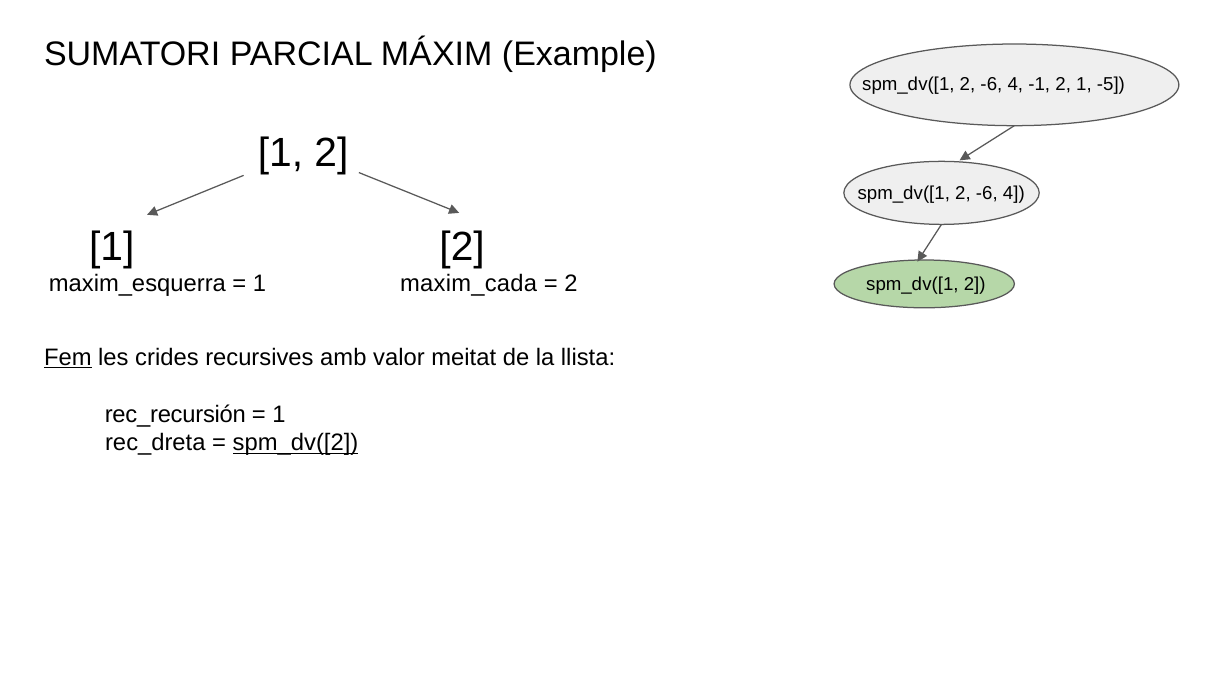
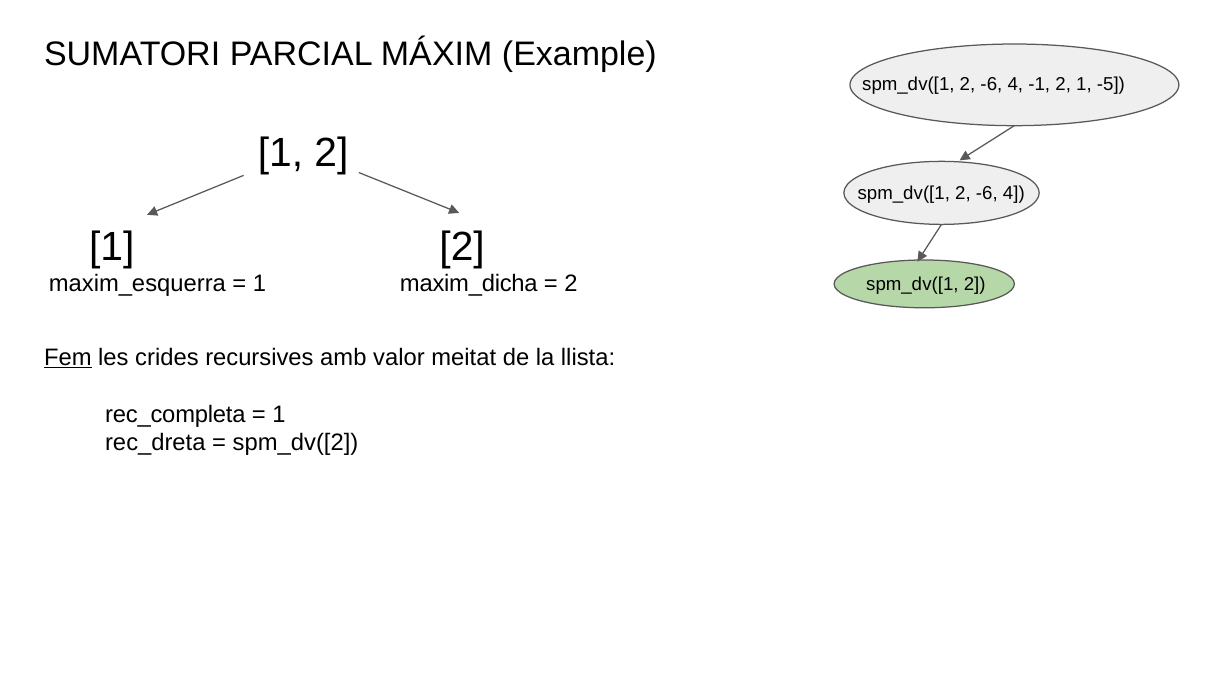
maxim_cada: maxim_cada -> maxim_dicha
rec_recursión: rec_recursión -> rec_completa
spm_dv([2 underline: present -> none
